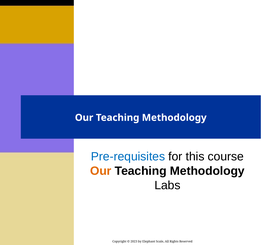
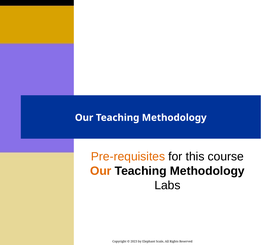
Pre-requisites colour: blue -> orange
